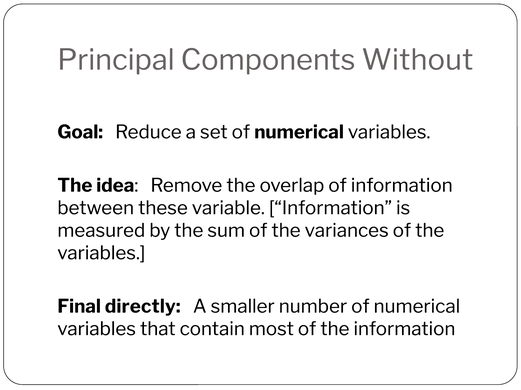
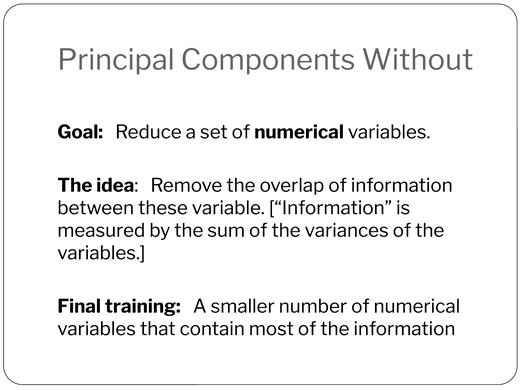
directly: directly -> training
